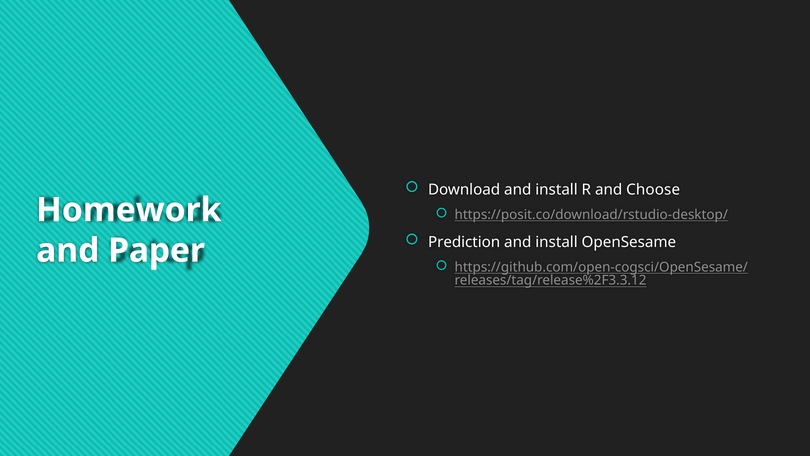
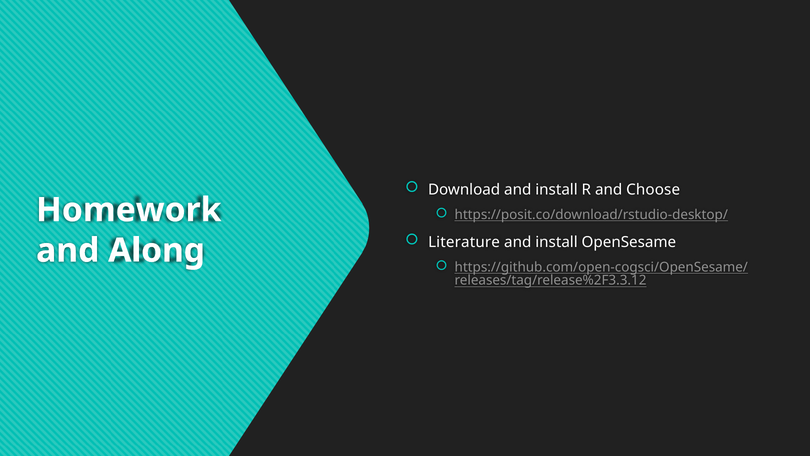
Prediction: Prediction -> Literature
Paper: Paper -> Along
